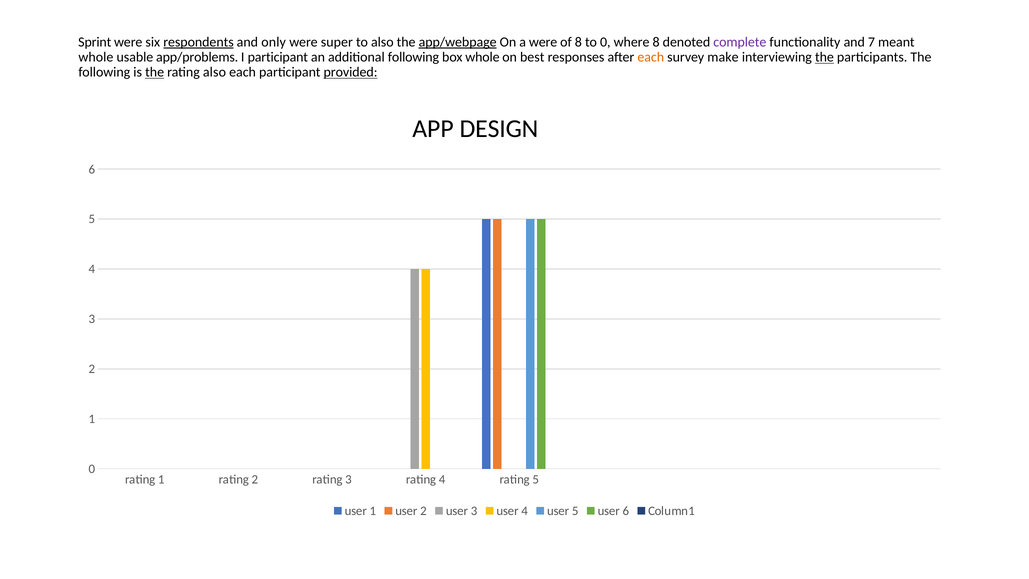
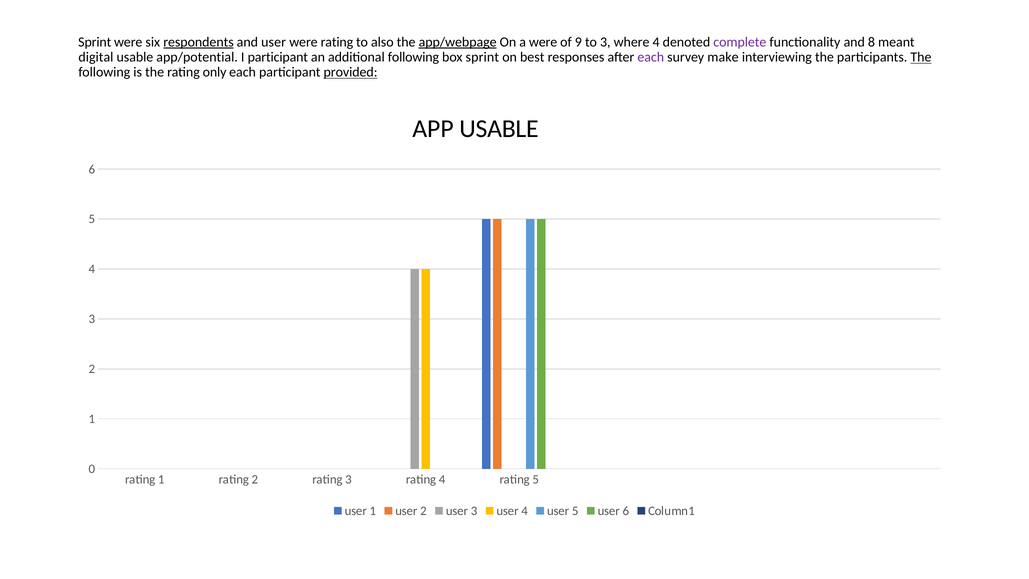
and only: only -> user
were super: super -> rating
of 8: 8 -> 9
to 0: 0 -> 3
where 8: 8 -> 4
7: 7 -> 8
whole at (96, 57): whole -> digital
app/problems: app/problems -> app/potential
box whole: whole -> sprint
each at (651, 57) colour: orange -> purple
the at (824, 57) underline: present -> none
The at (921, 57) underline: none -> present
the at (155, 72) underline: present -> none
rating also: also -> only
APP DESIGN: DESIGN -> USABLE
